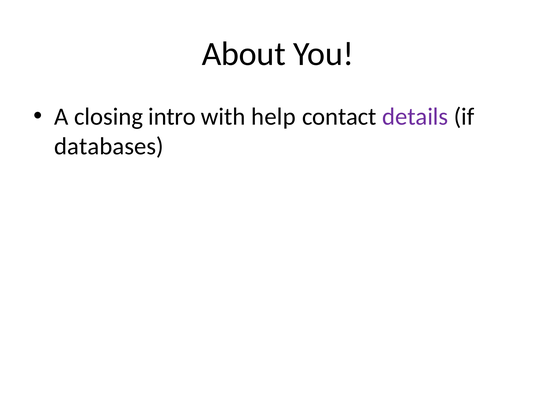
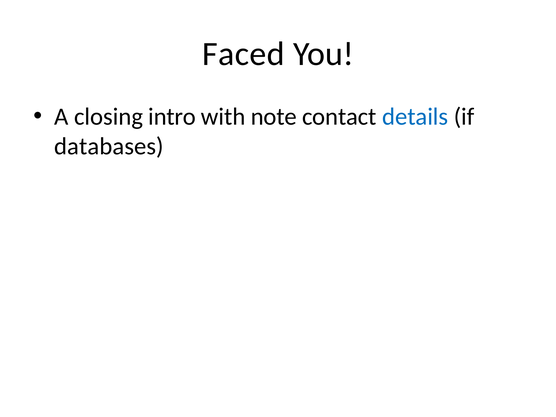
About: About -> Faced
help: help -> note
details colour: purple -> blue
